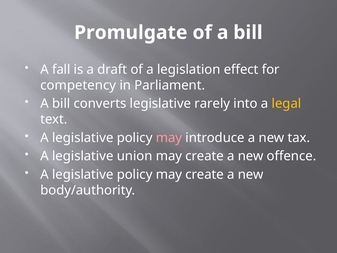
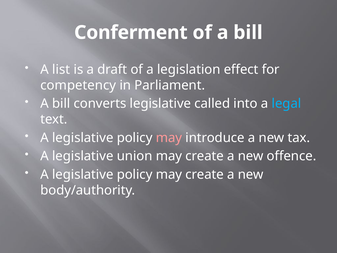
Promulgate: Promulgate -> Conferment
fall: fall -> list
rarely: rarely -> called
legal colour: yellow -> light blue
